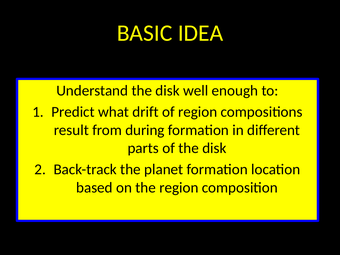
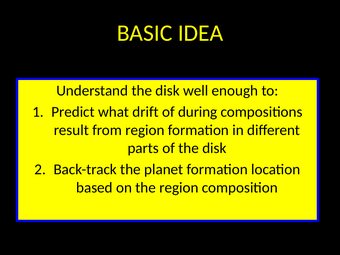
of region: region -> during
from during: during -> region
